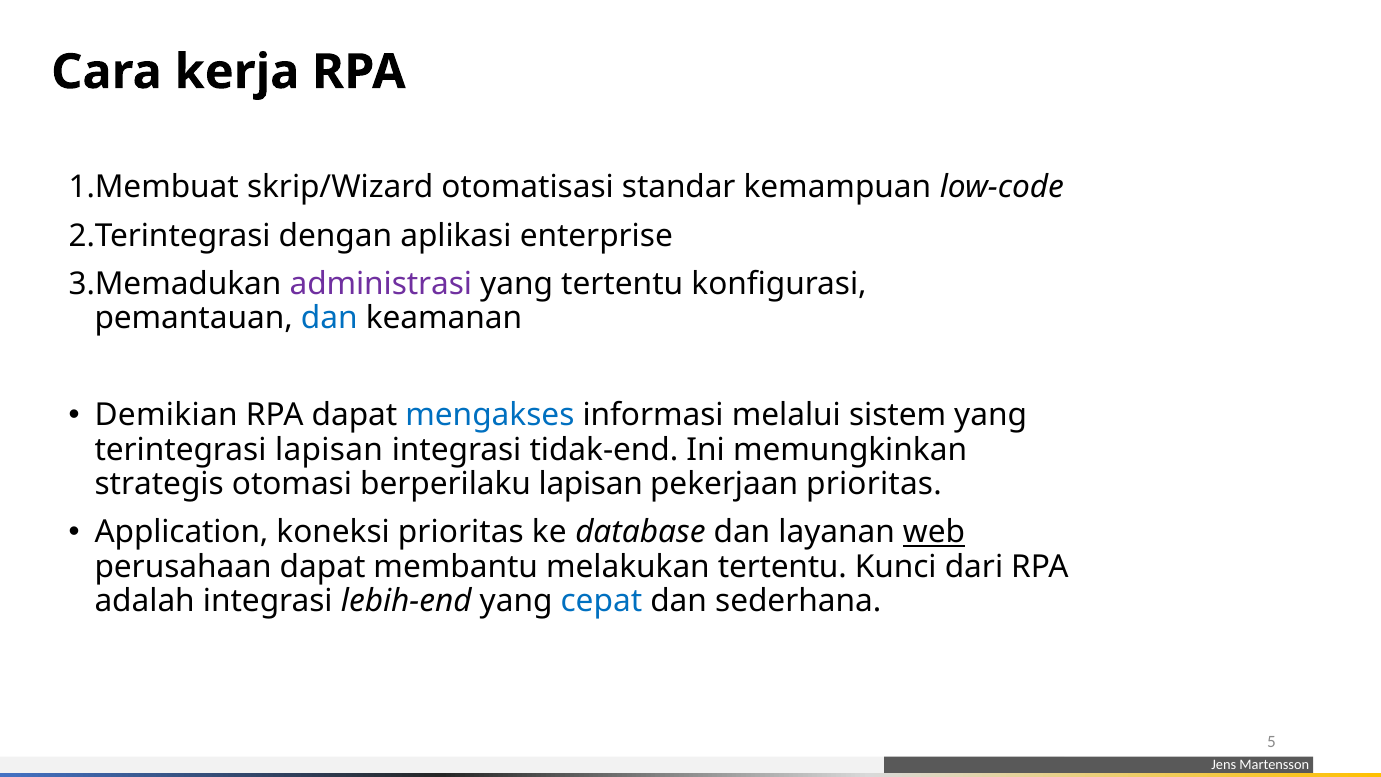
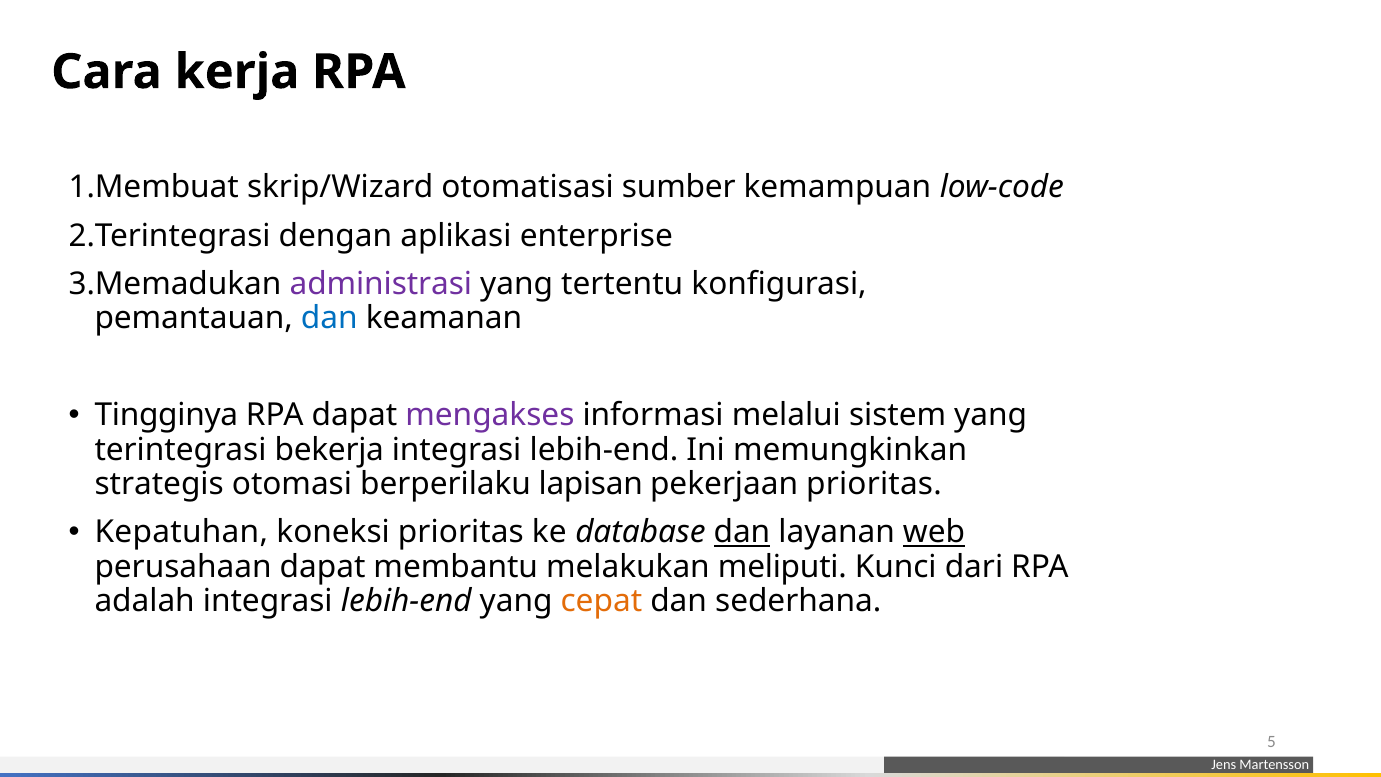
standar: standar -> sumber
Demikian: Demikian -> Tingginya
mengakses colour: blue -> purple
terintegrasi lapisan: lapisan -> bekerja
tidak-end at (604, 450): tidak-end -> lebih-end
Application: Application -> Kepatuhan
dan at (742, 532) underline: none -> present
melakukan tertentu: tertentu -> meliputi
cepat colour: blue -> orange
